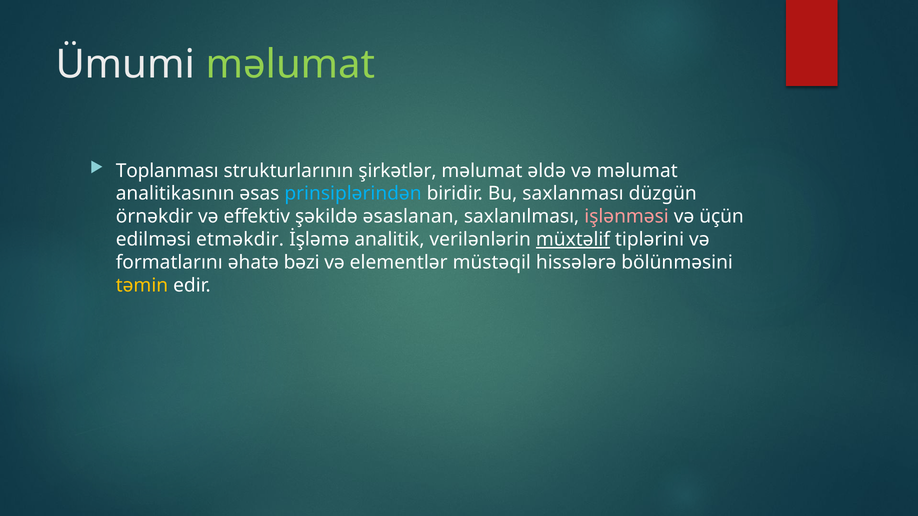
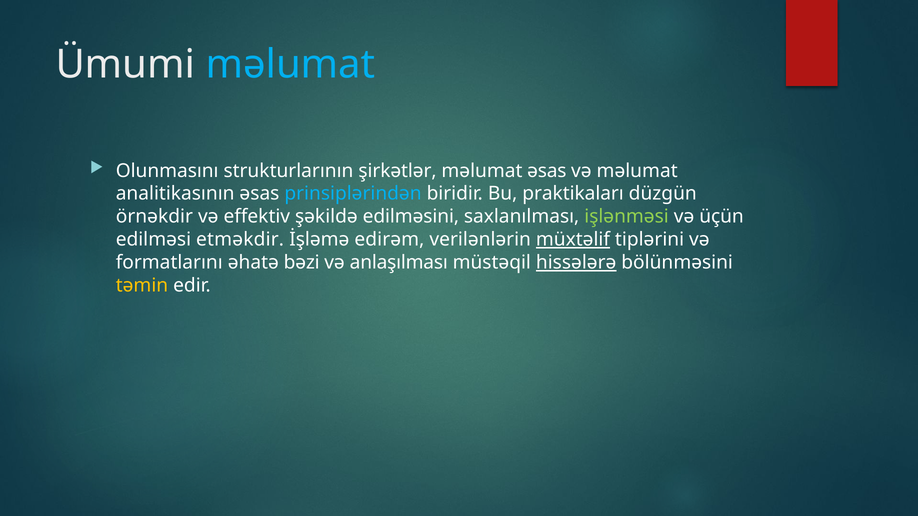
məlumat at (290, 64) colour: light green -> light blue
Toplanması: Toplanması -> Olunmasını
məlumat əldə: əldə -> əsas
saxlanması: saxlanması -> praktikaları
əsaslanan: əsaslanan -> edilməsini
işlənməsi colour: pink -> light green
analitik: analitik -> edirəm
elementlər: elementlər -> anlaşılması
hissələrə underline: none -> present
